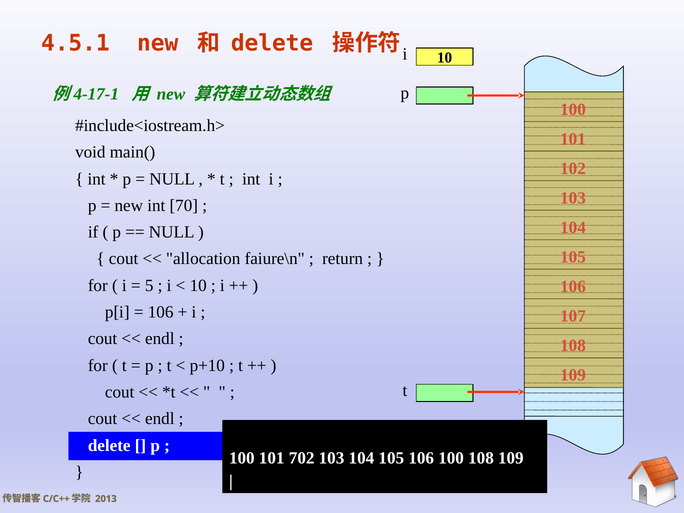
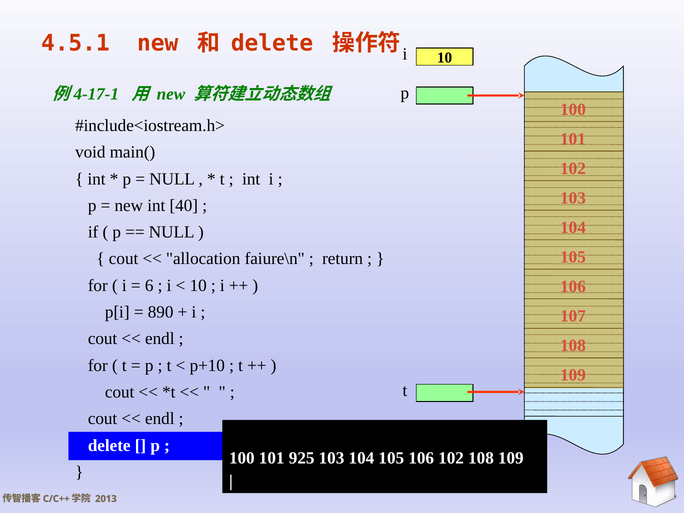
70: 70 -> 40
5: 5 -> 6
106 at (161, 312): 106 -> 890
702: 702 -> 925
106 100: 100 -> 102
